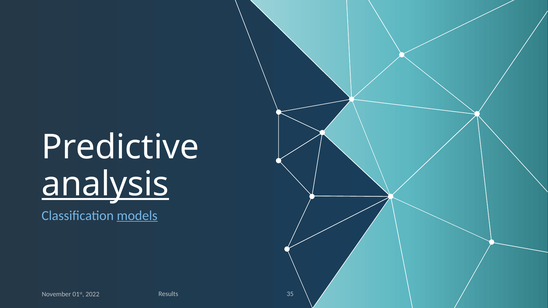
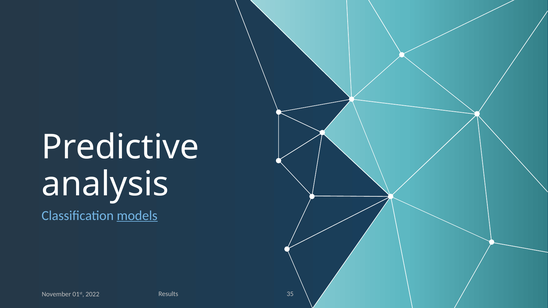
analysis underline: present -> none
